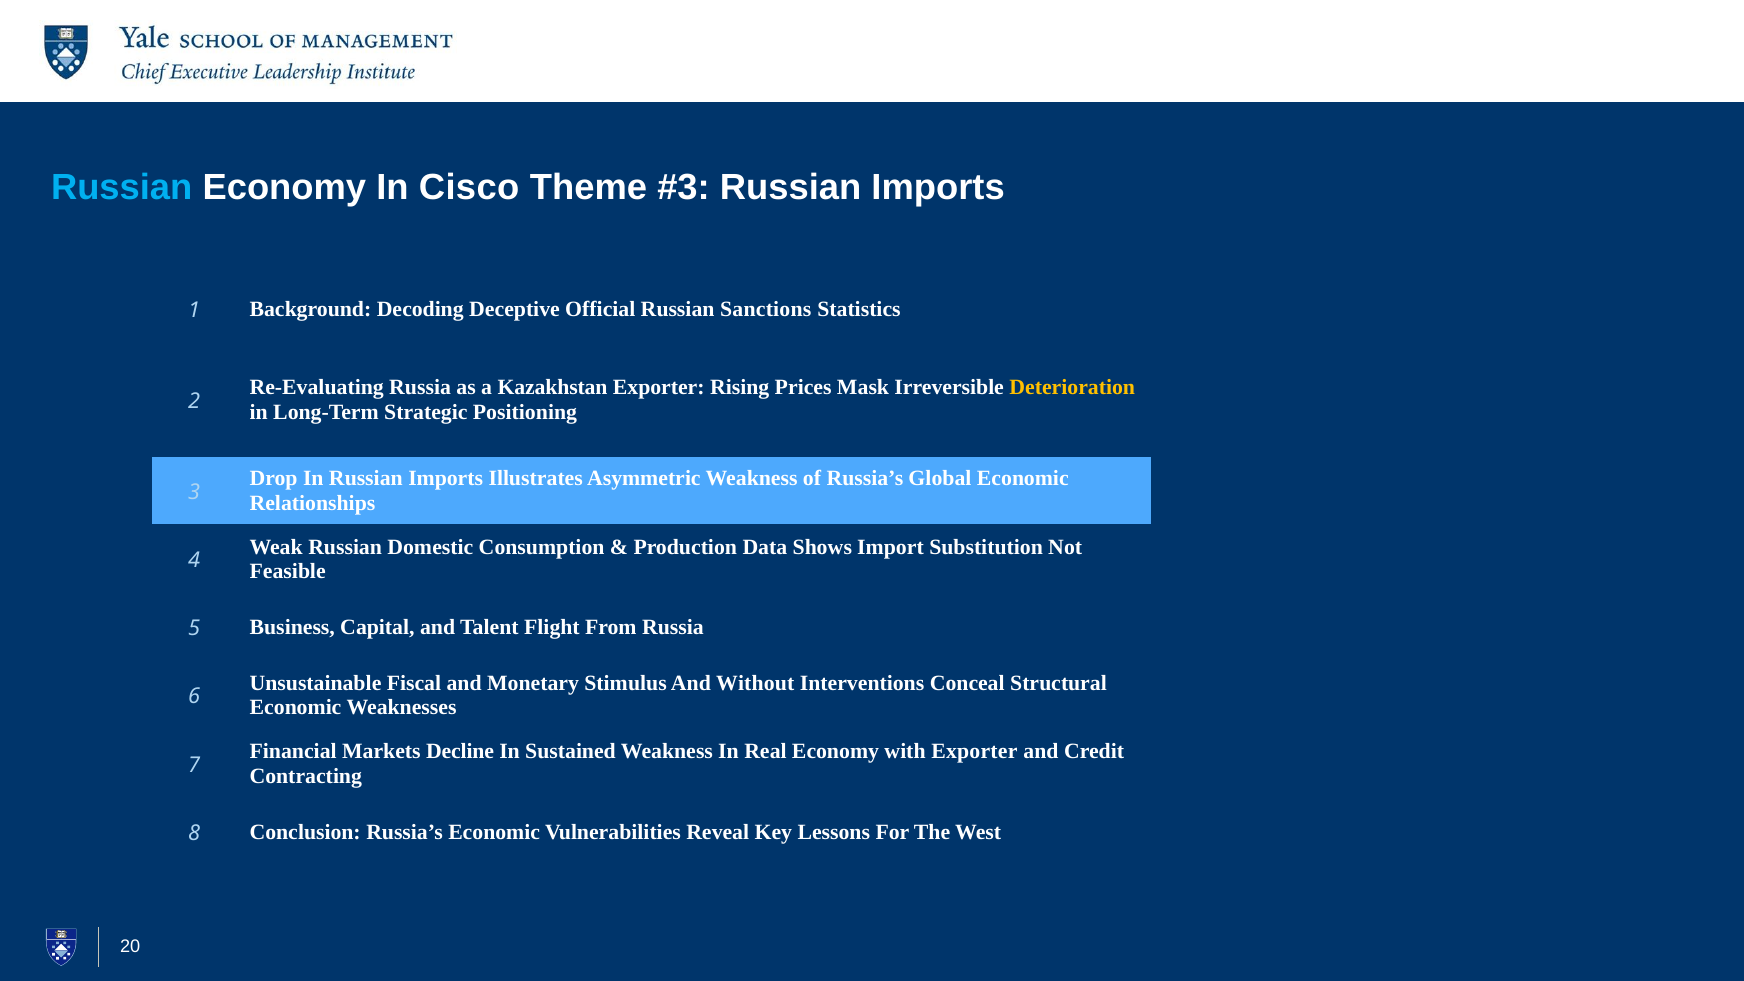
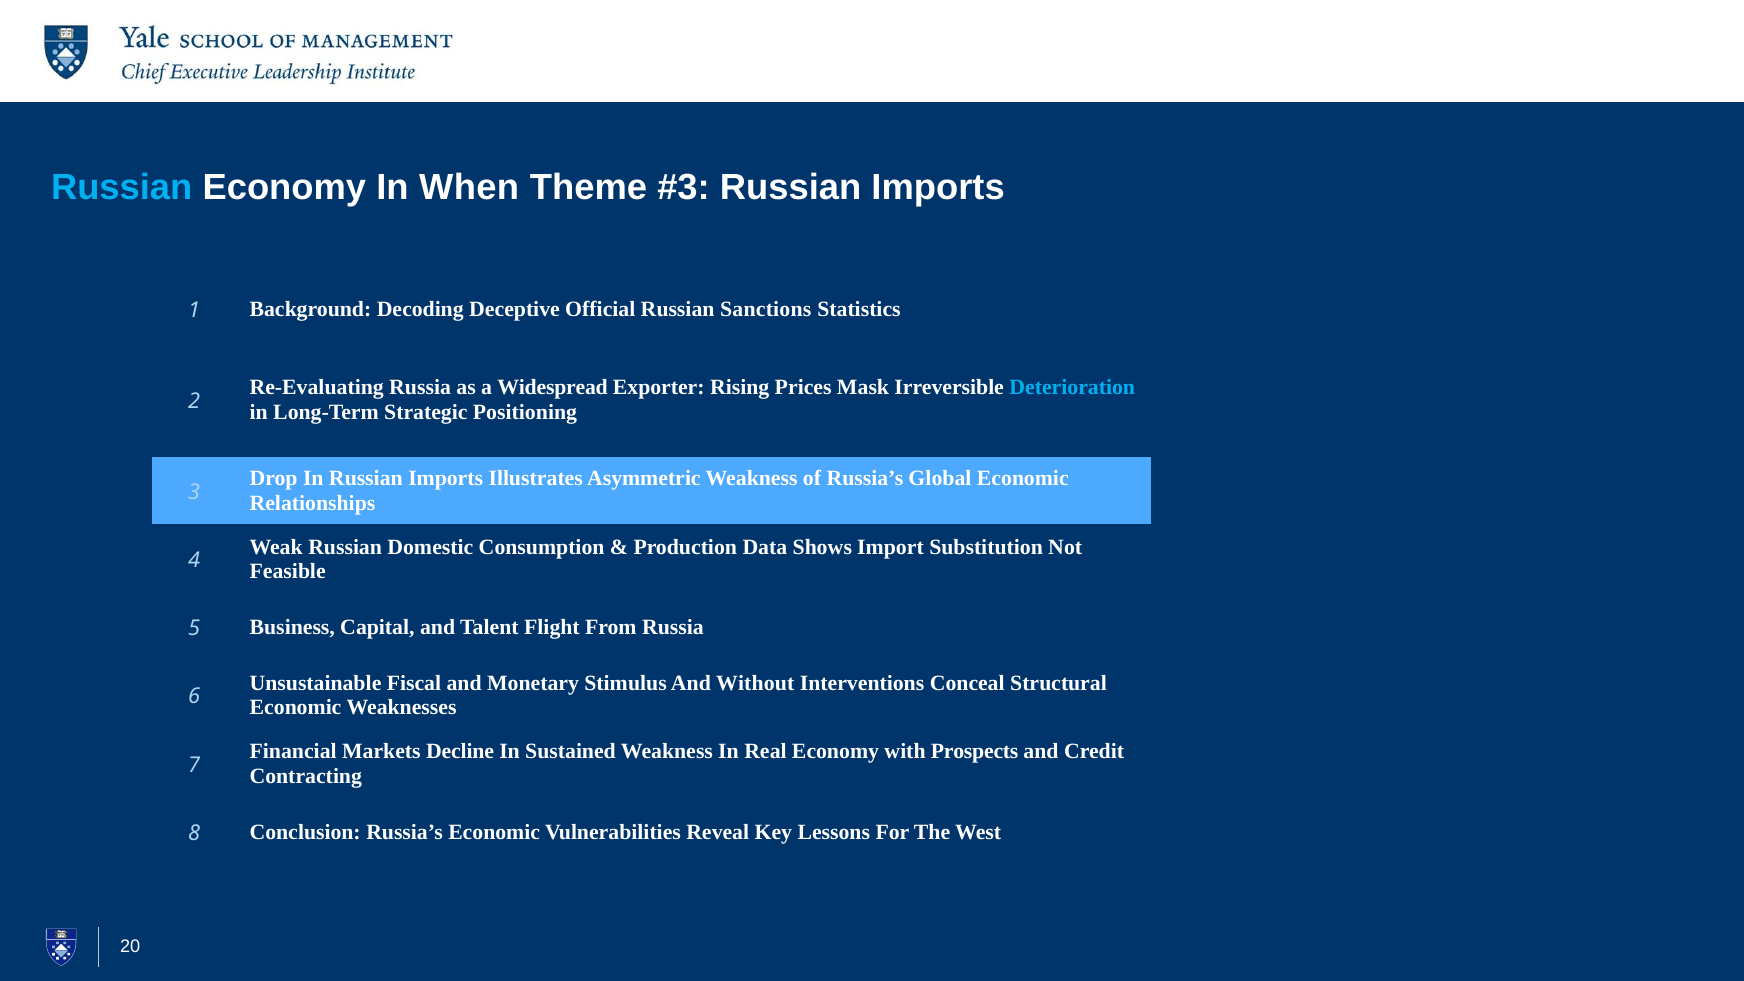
Cisco: Cisco -> When
Kazakhstan: Kazakhstan -> Widespread
Deterioration colour: yellow -> light blue
with Exporter: Exporter -> Prospects
